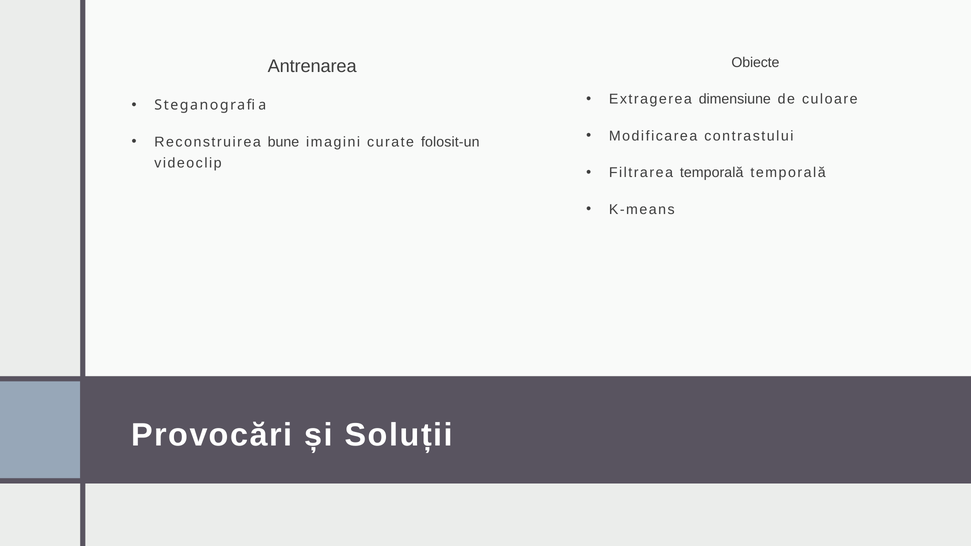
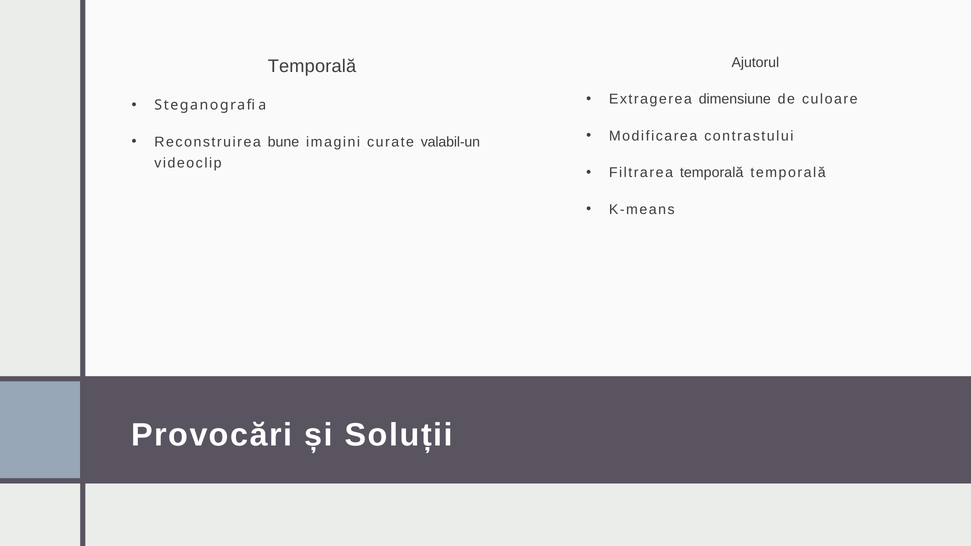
Obiecte: Obiecte -> Ajutorul
Antrenarea at (312, 66): Antrenarea -> Temporală
folosit-un: folosit-un -> valabil-un
